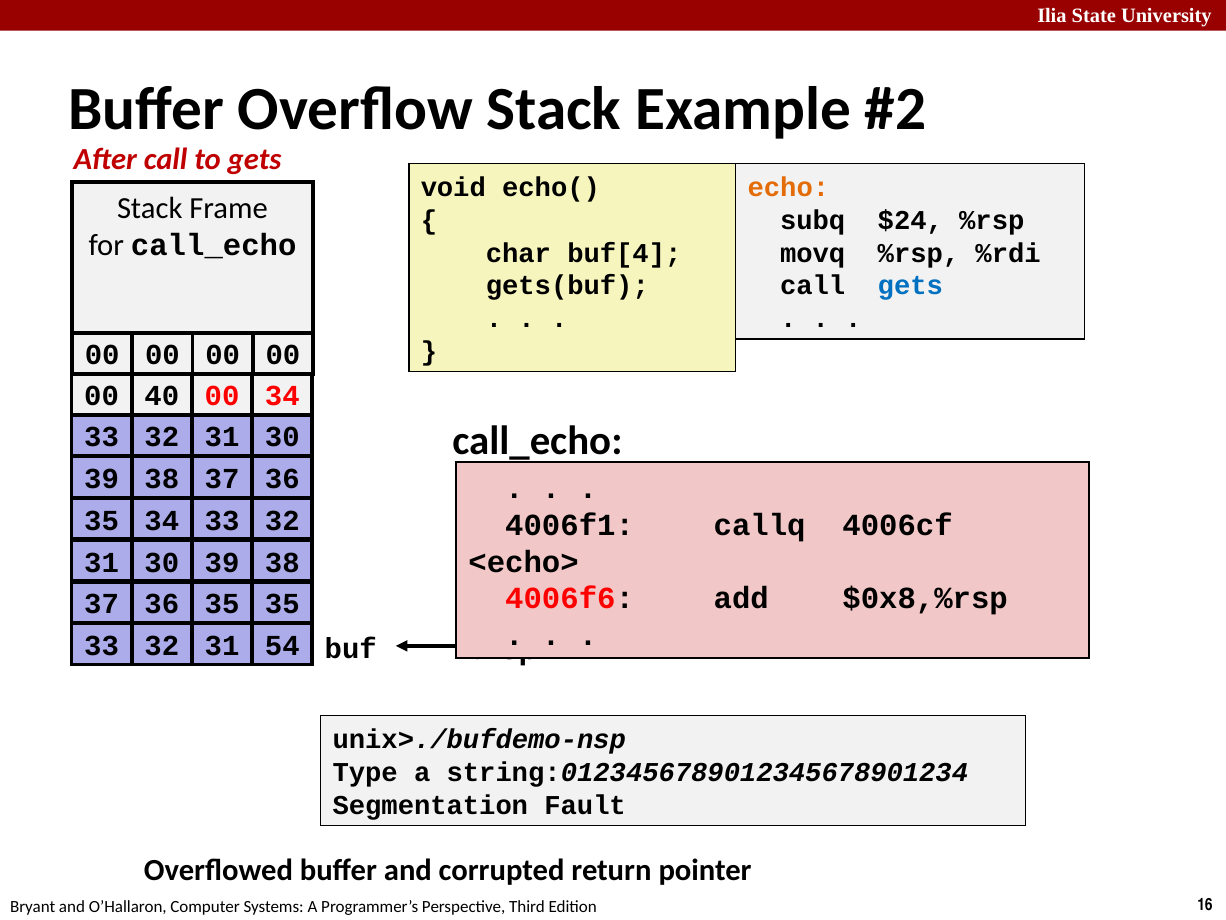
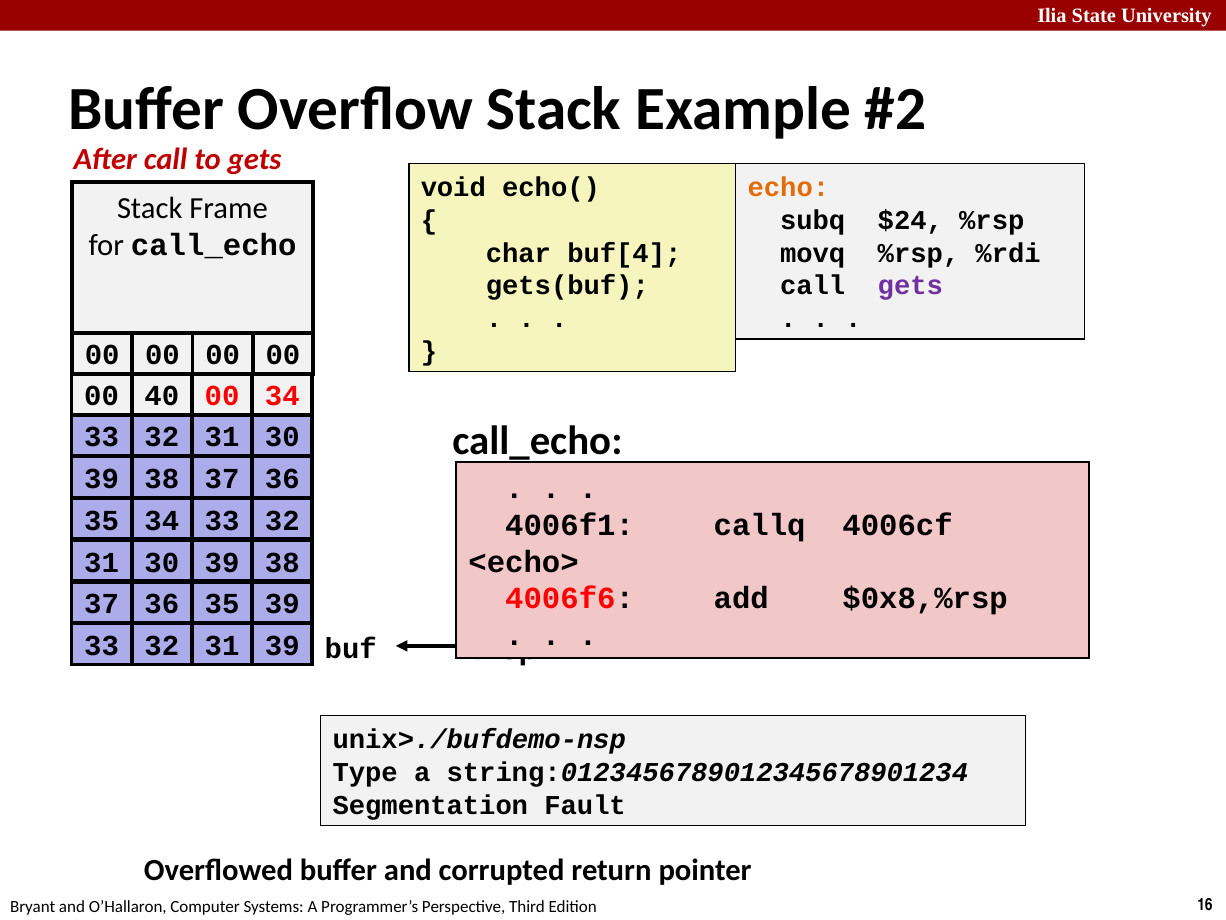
gets at (910, 286) colour: blue -> purple
35 35: 35 -> 39
31 54: 54 -> 39
